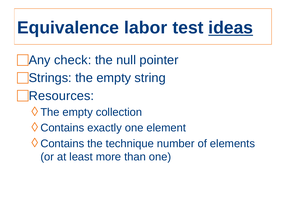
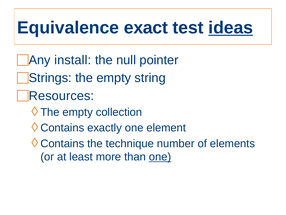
labor: labor -> exact
check: check -> install
one at (160, 157) underline: none -> present
